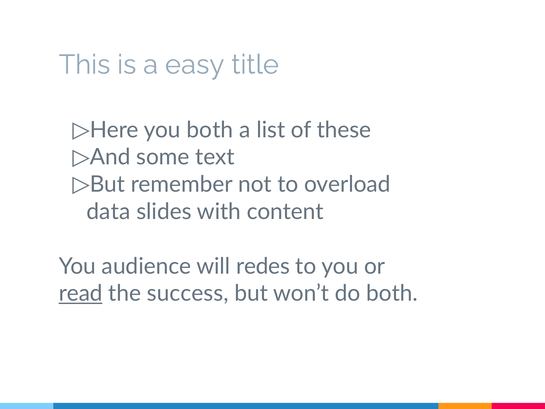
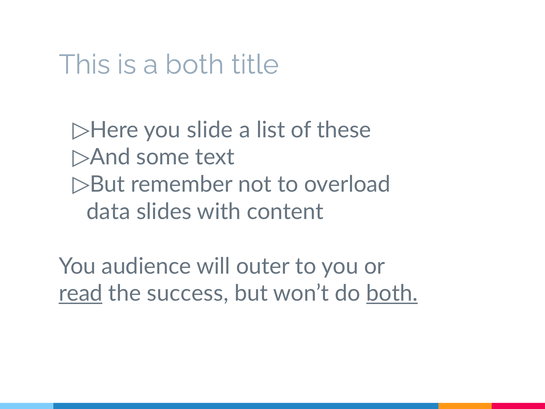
a easy: easy -> both
you both: both -> slide
redes: redes -> outer
both at (392, 293) underline: none -> present
